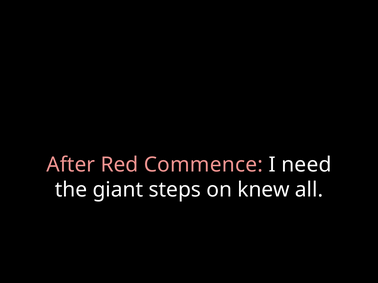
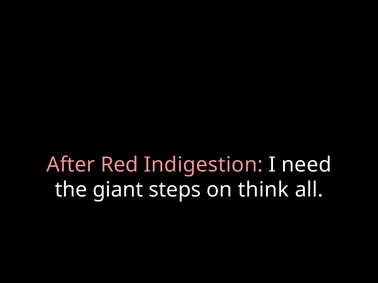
Commence: Commence -> Indigestion
knew: knew -> think
